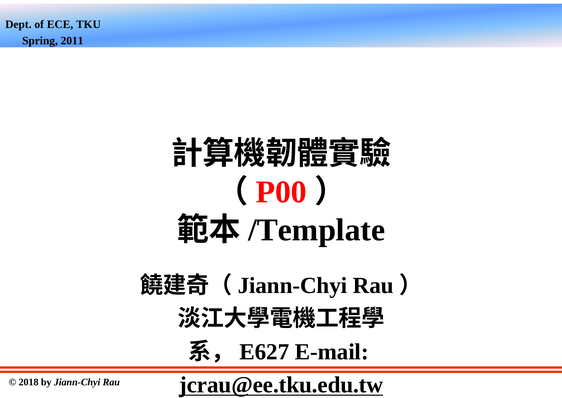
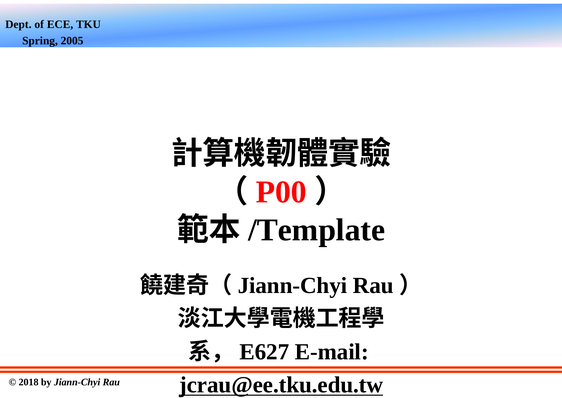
2011: 2011 -> 2005
